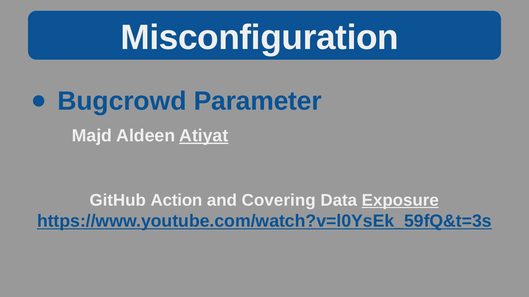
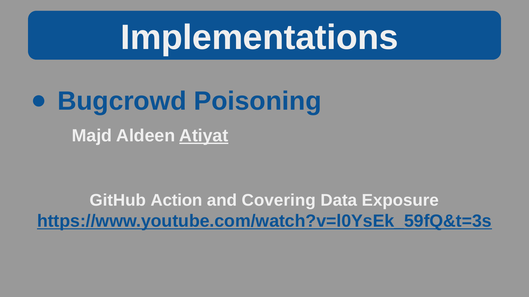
Misconfiguration: Misconfiguration -> Implementations
Parameter: Parameter -> Poisoning
Exposure underline: present -> none
